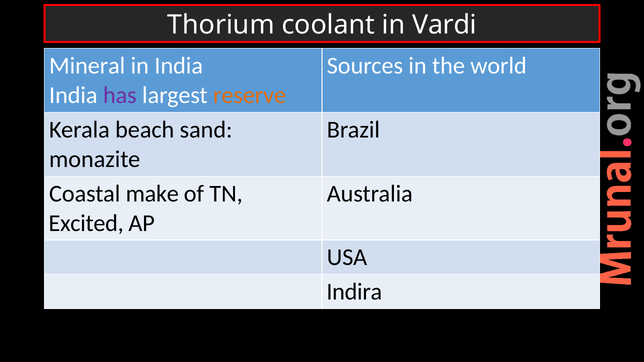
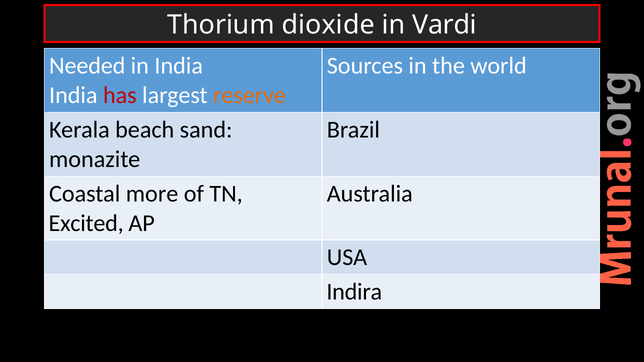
coolant: coolant -> dioxide
Mineral: Mineral -> Needed
has colour: purple -> red
make: make -> more
